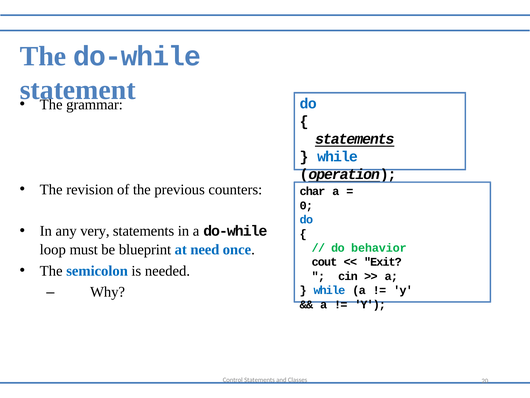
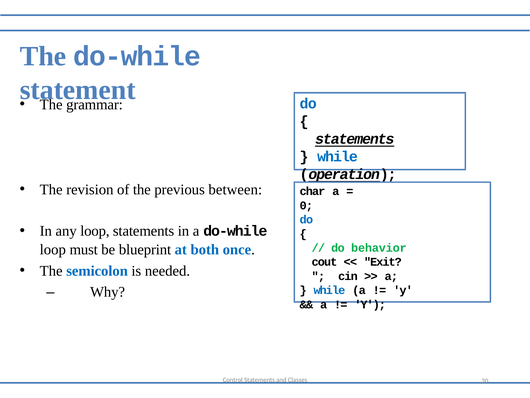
counters: counters -> between
any very: very -> loop
need: need -> both
